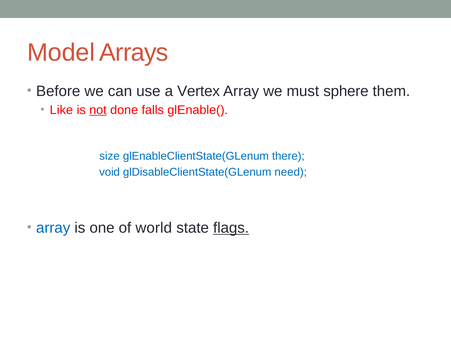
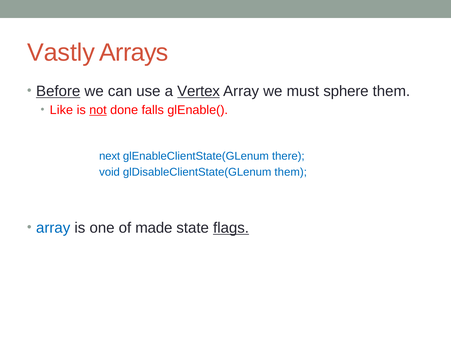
Model: Model -> Vastly
Before underline: none -> present
Vertex underline: none -> present
size: size -> next
glDisableClientState(GLenum need: need -> them
world: world -> made
